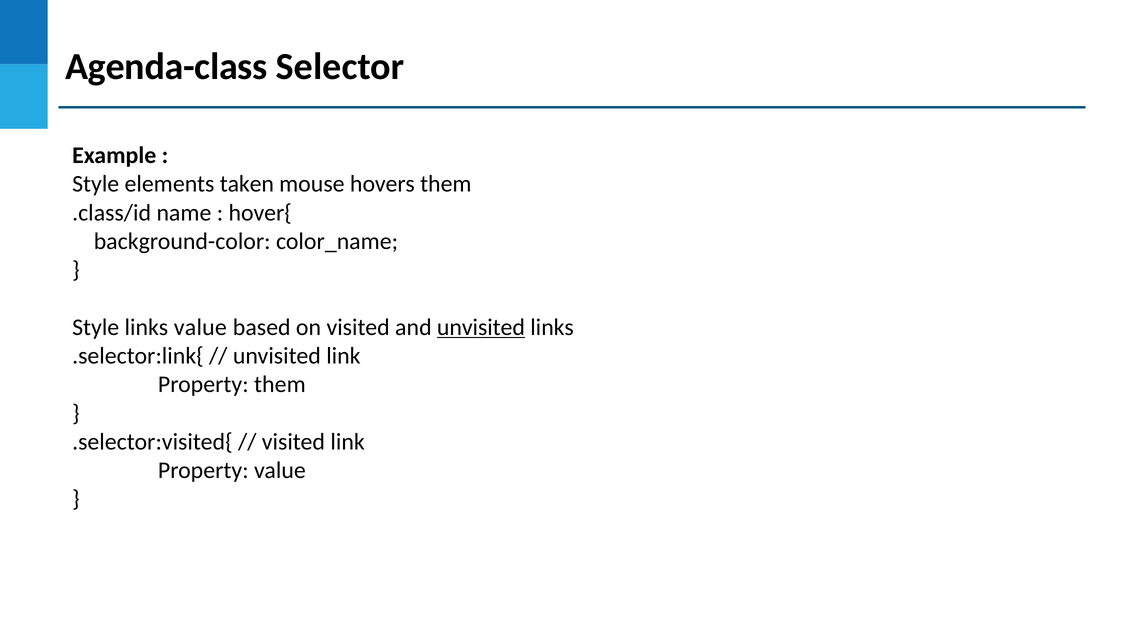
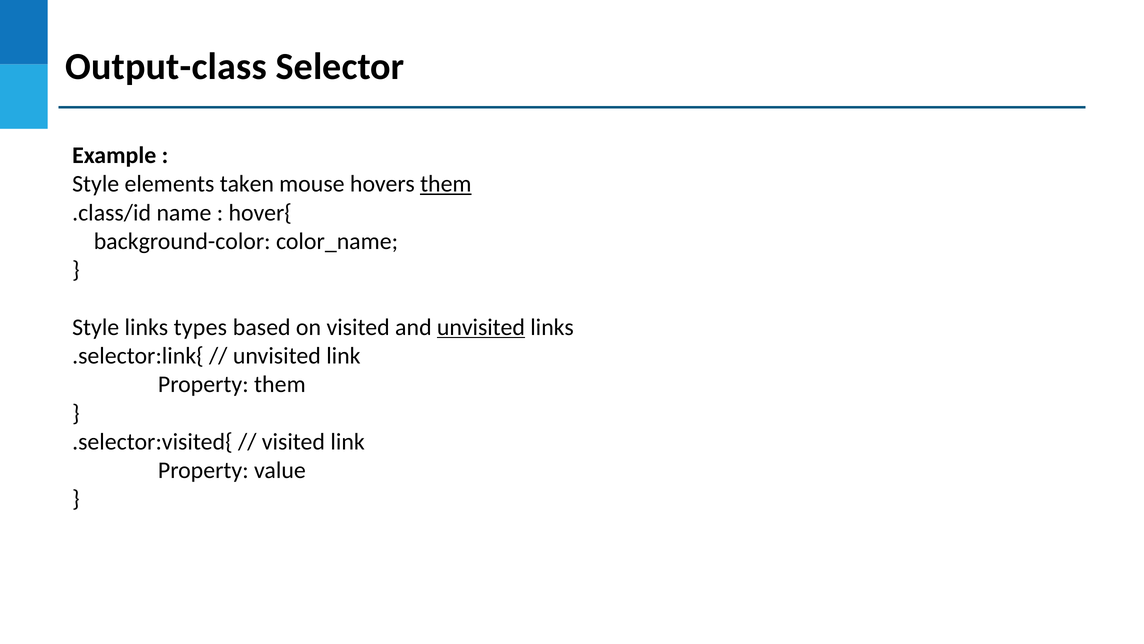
Agenda-class: Agenda-class -> Output-class
them at (446, 184) underline: none -> present
links value: value -> types
